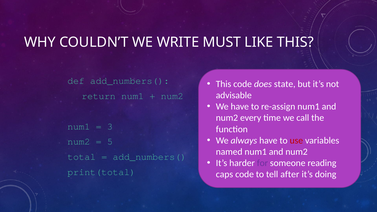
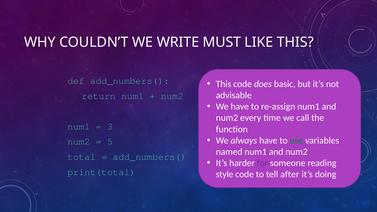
state: state -> basic
use colour: red -> green
caps: caps -> style
